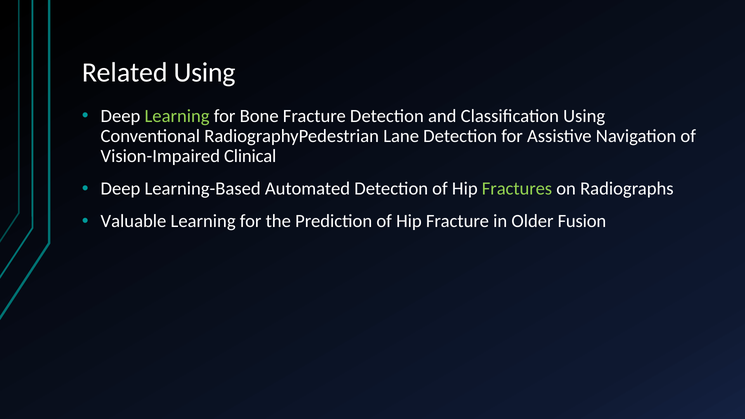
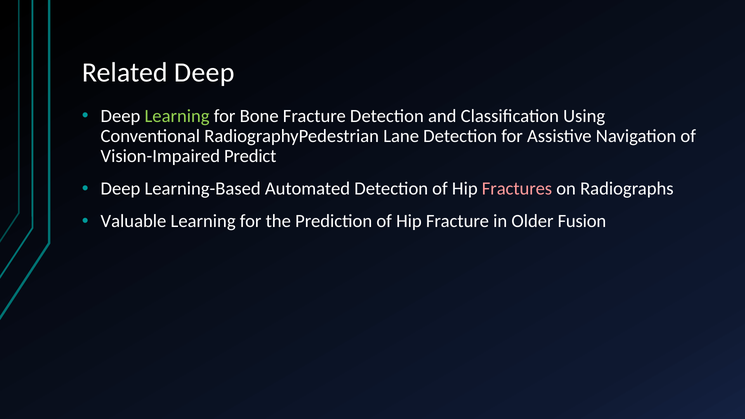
Related Using: Using -> Deep
Clinical: Clinical -> Predict
Fractures colour: light green -> pink
